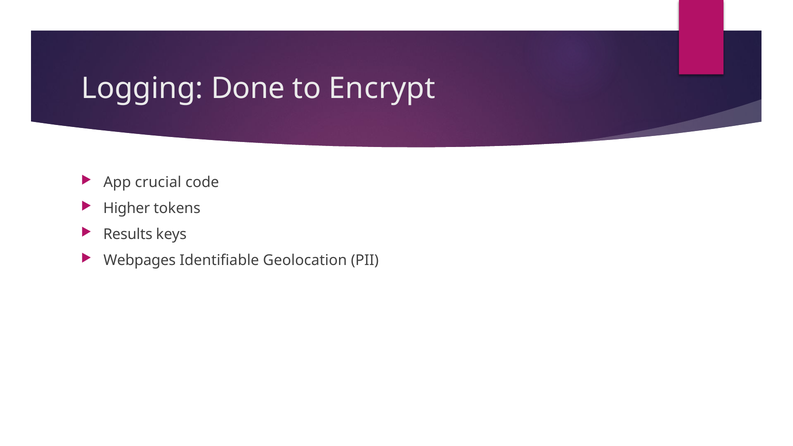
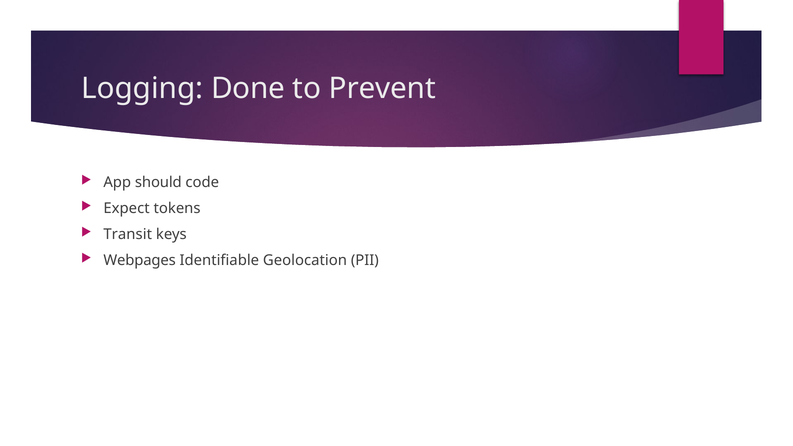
Encrypt: Encrypt -> Prevent
crucial: crucial -> should
Higher: Higher -> Expect
Results: Results -> Transit
